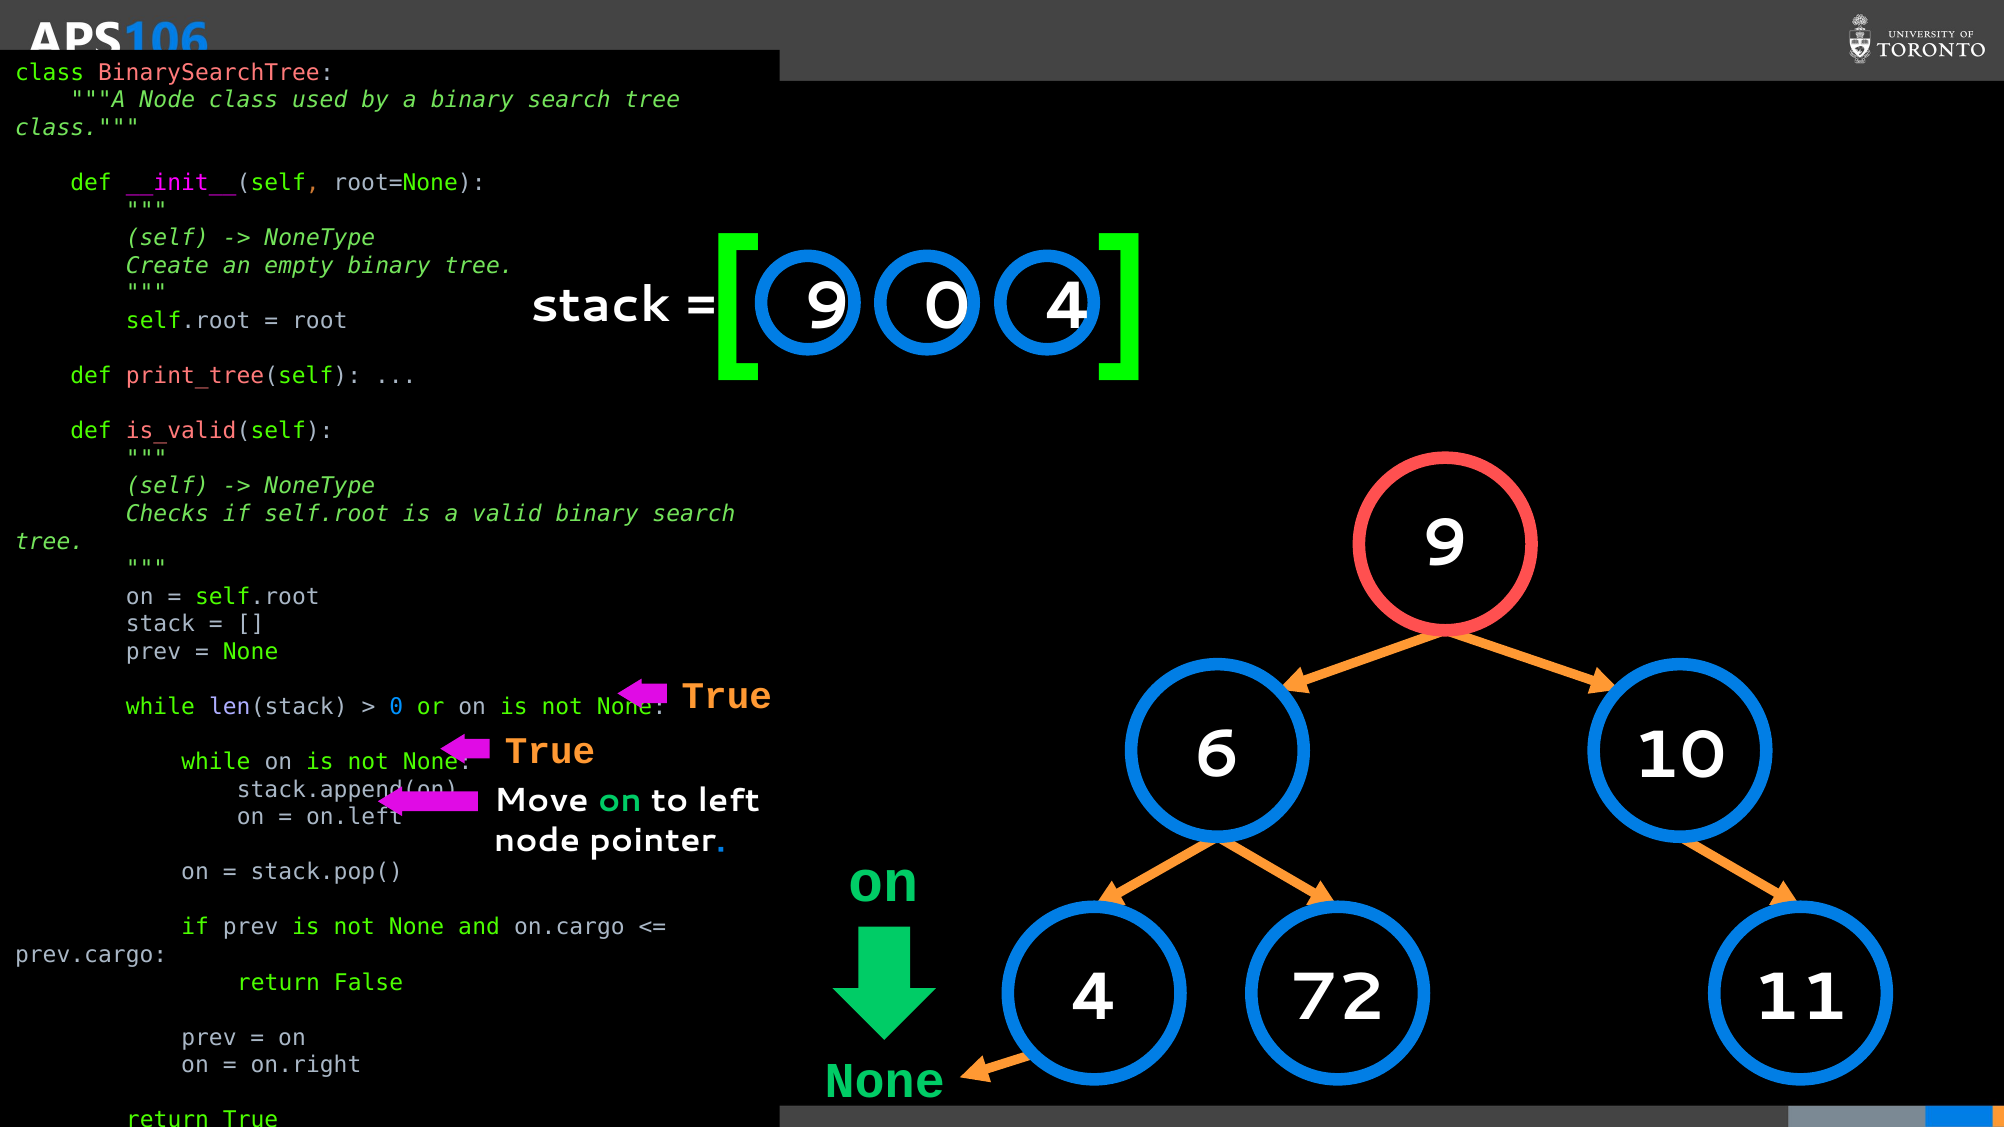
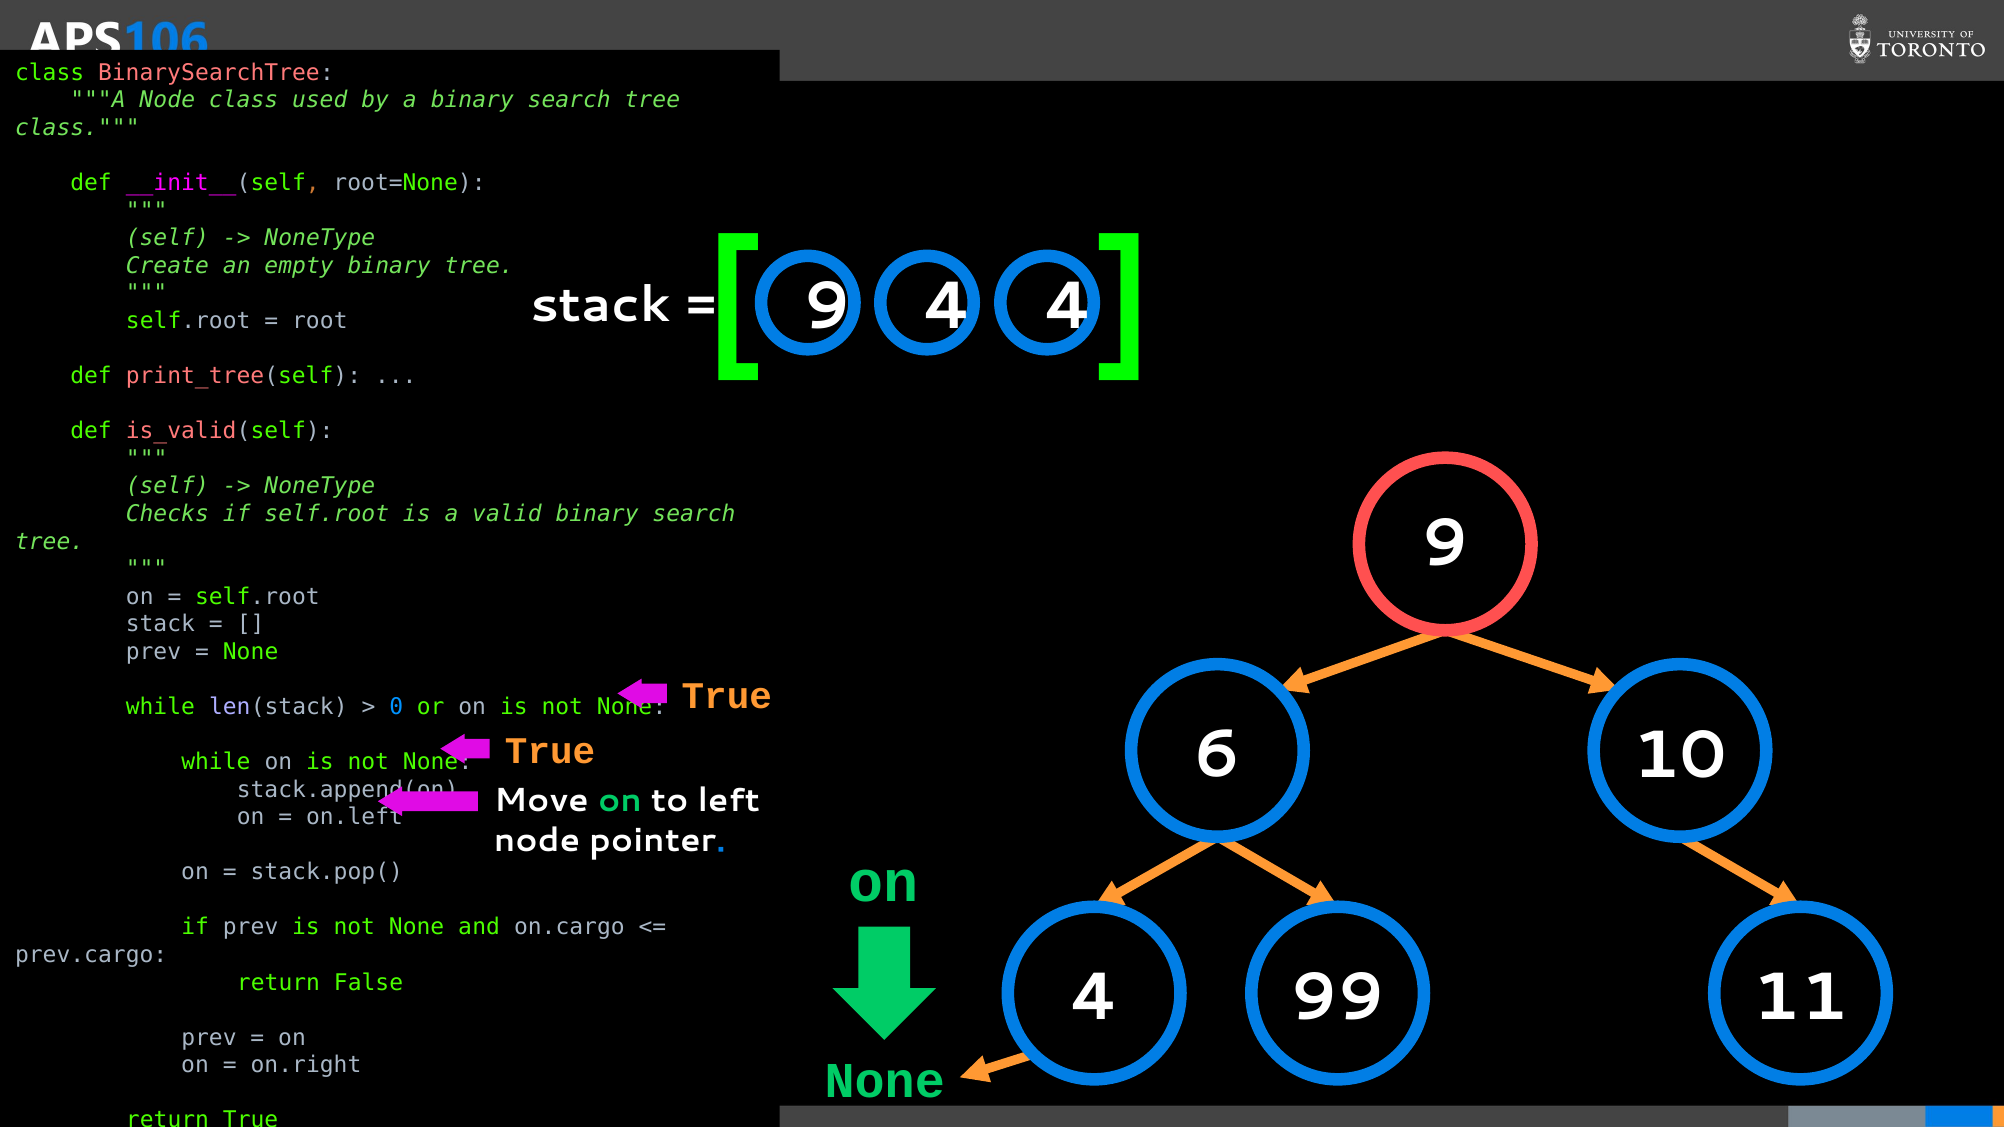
9 0: 0 -> 4
72: 72 -> 99
